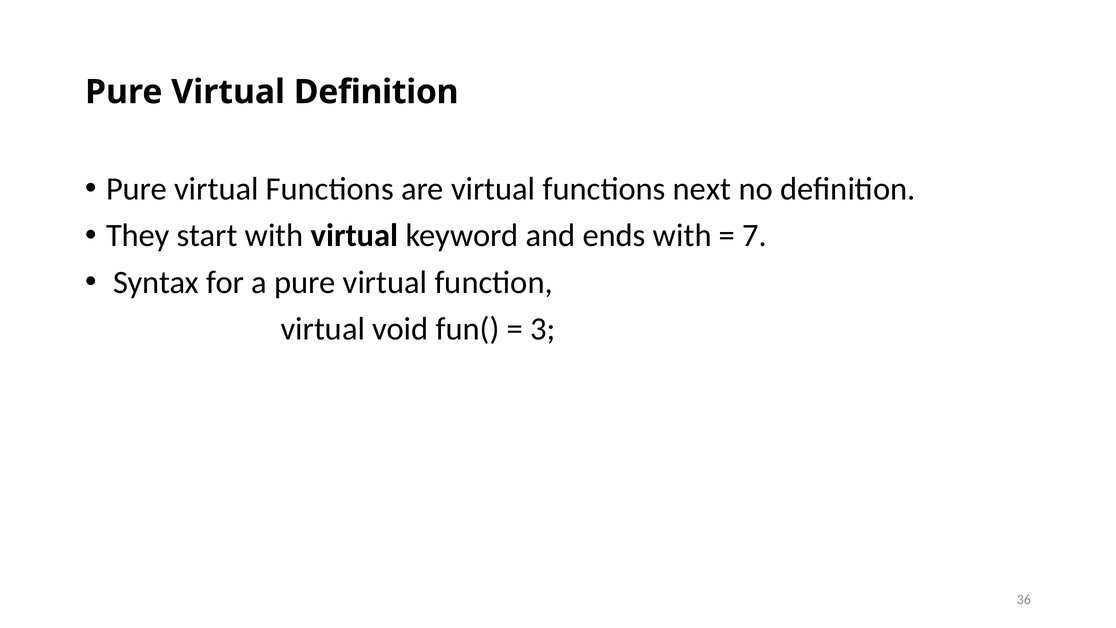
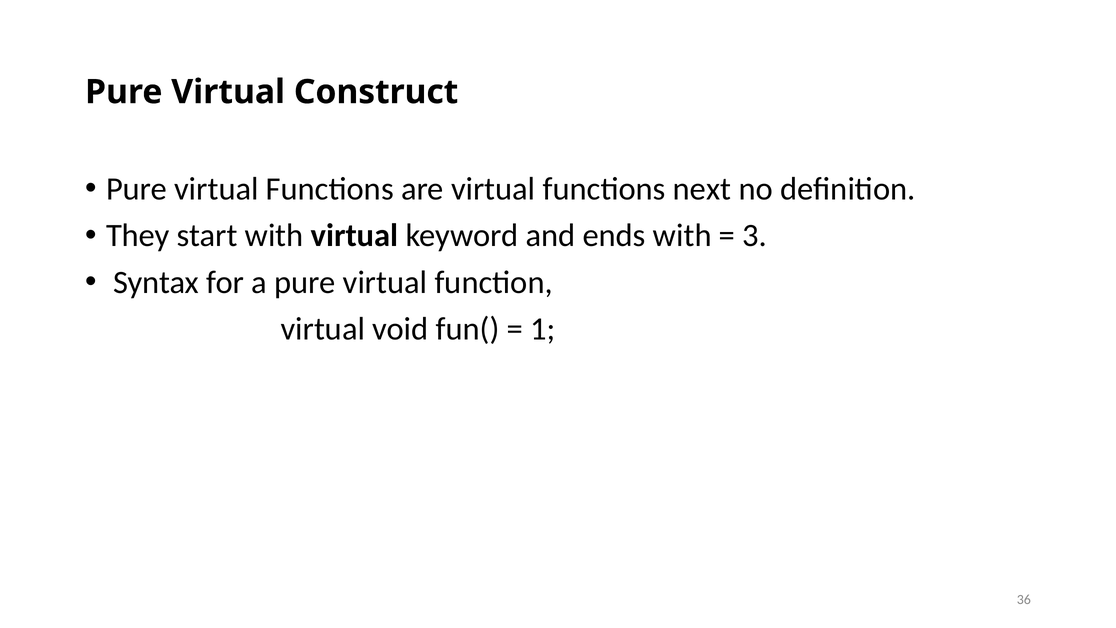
Virtual Definition: Definition -> Construct
7: 7 -> 3
3: 3 -> 1
